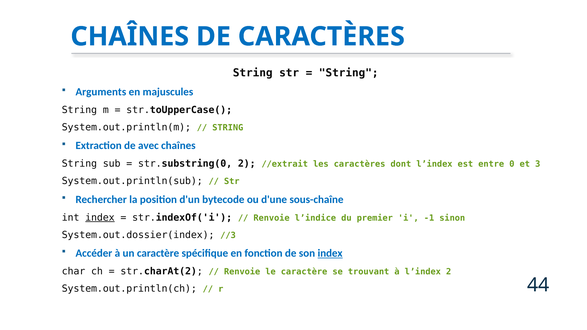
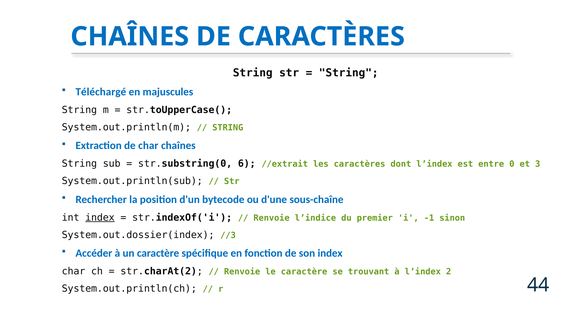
Arguments: Arguments -> Téléchargé
de avec: avec -> char
str.substring(0 2: 2 -> 6
index at (330, 253) underline: present -> none
